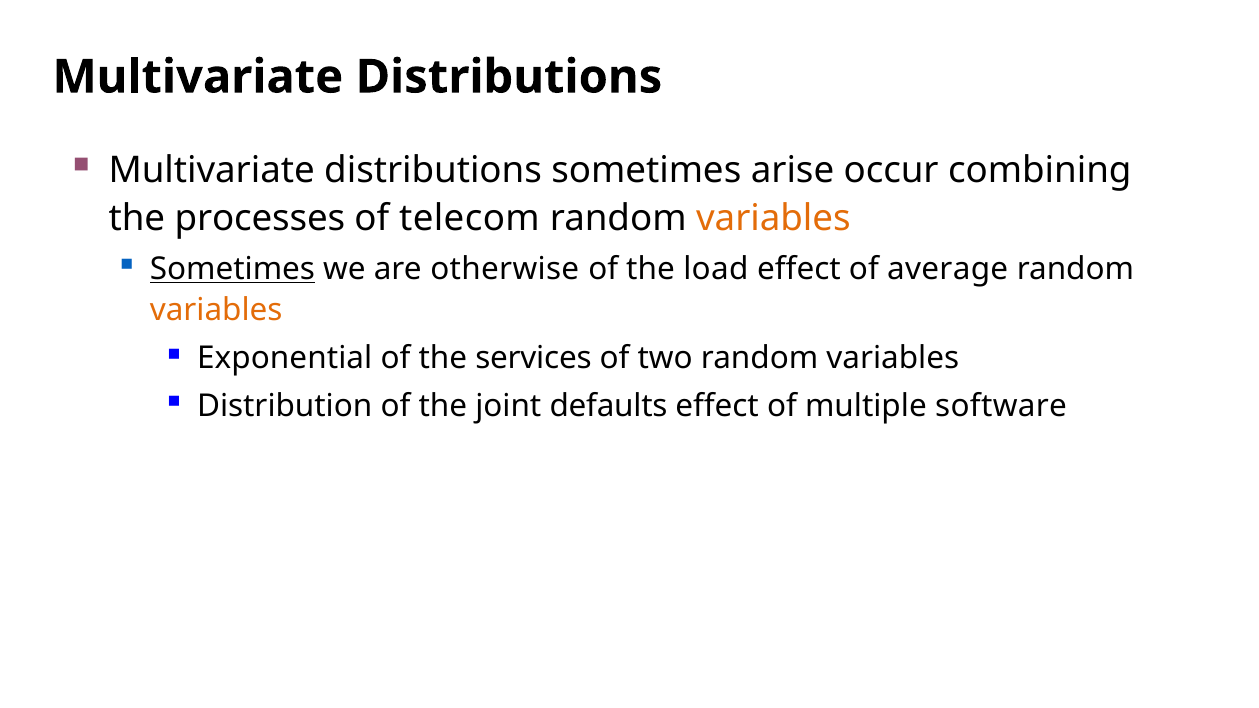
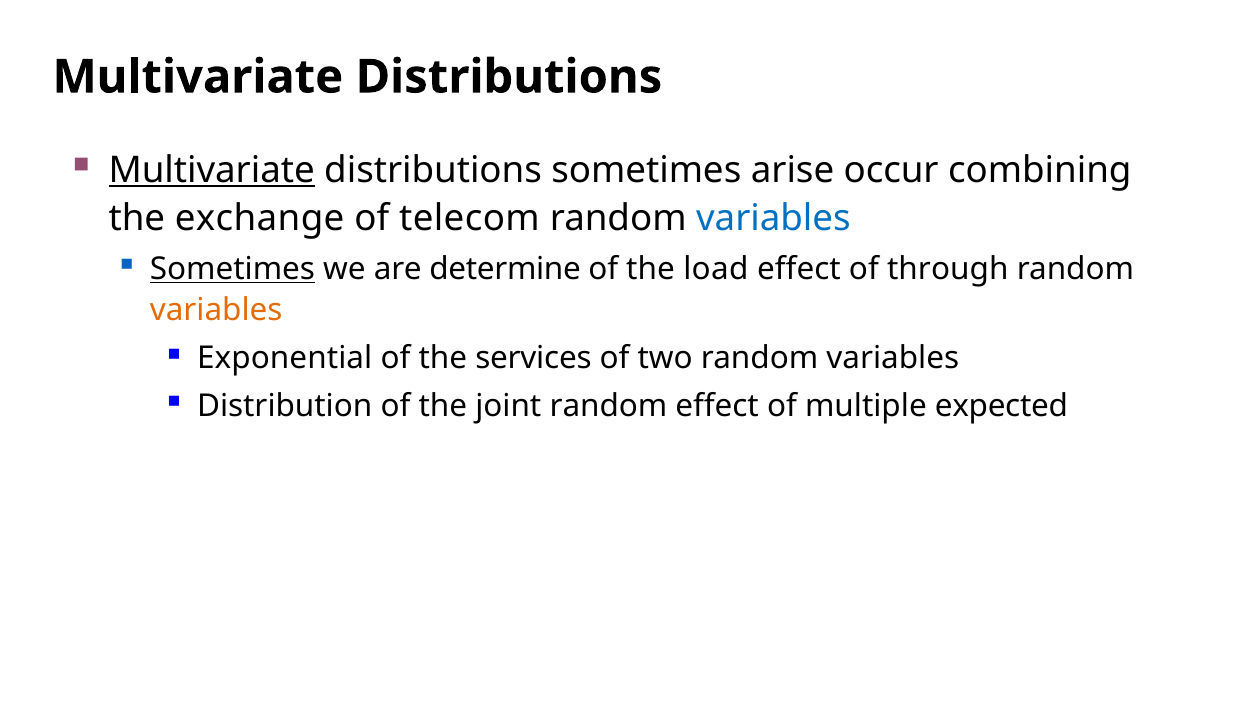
Multivariate at (212, 170) underline: none -> present
processes: processes -> exchange
variables at (773, 218) colour: orange -> blue
otherwise: otherwise -> determine
average: average -> through
joint defaults: defaults -> random
software: software -> expected
